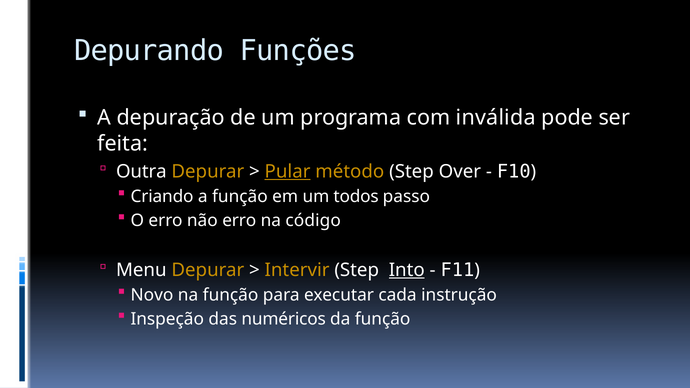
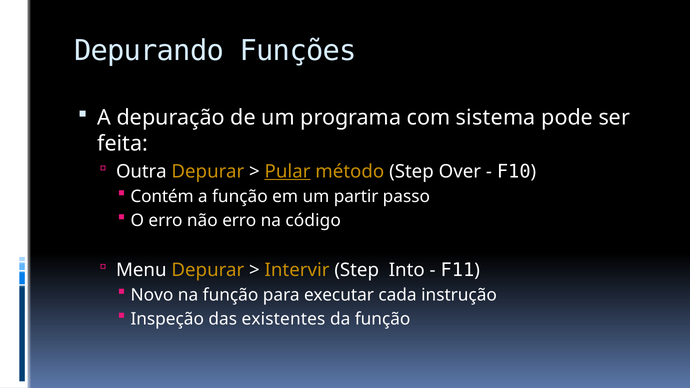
inválida: inválida -> sistema
Criando: Criando -> Contém
todos: todos -> partir
Into underline: present -> none
numéricos: numéricos -> existentes
